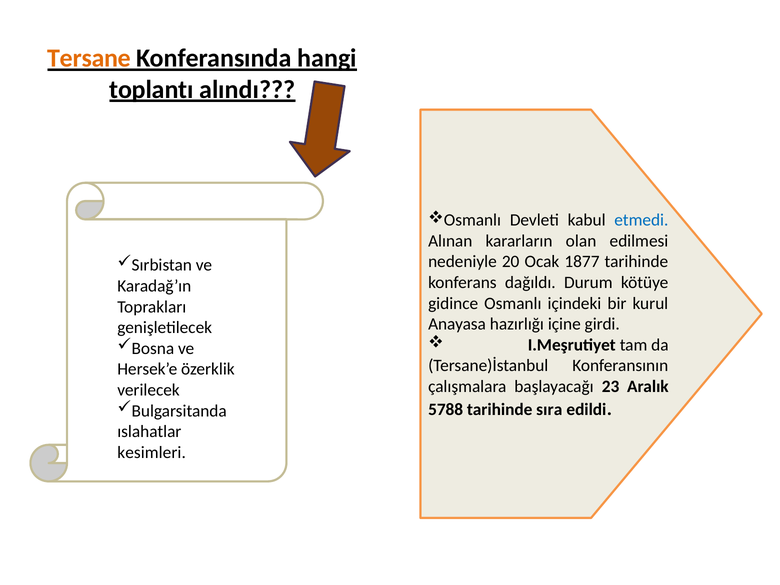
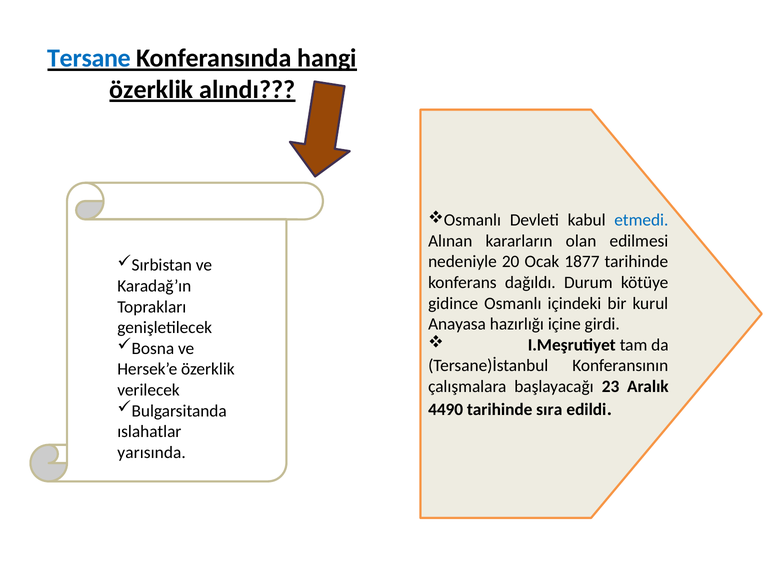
Tersane colour: orange -> blue
toplantı at (151, 90): toplantı -> özerklik
5788: 5788 -> 4490
kesimleri: kesimleri -> yarısında
